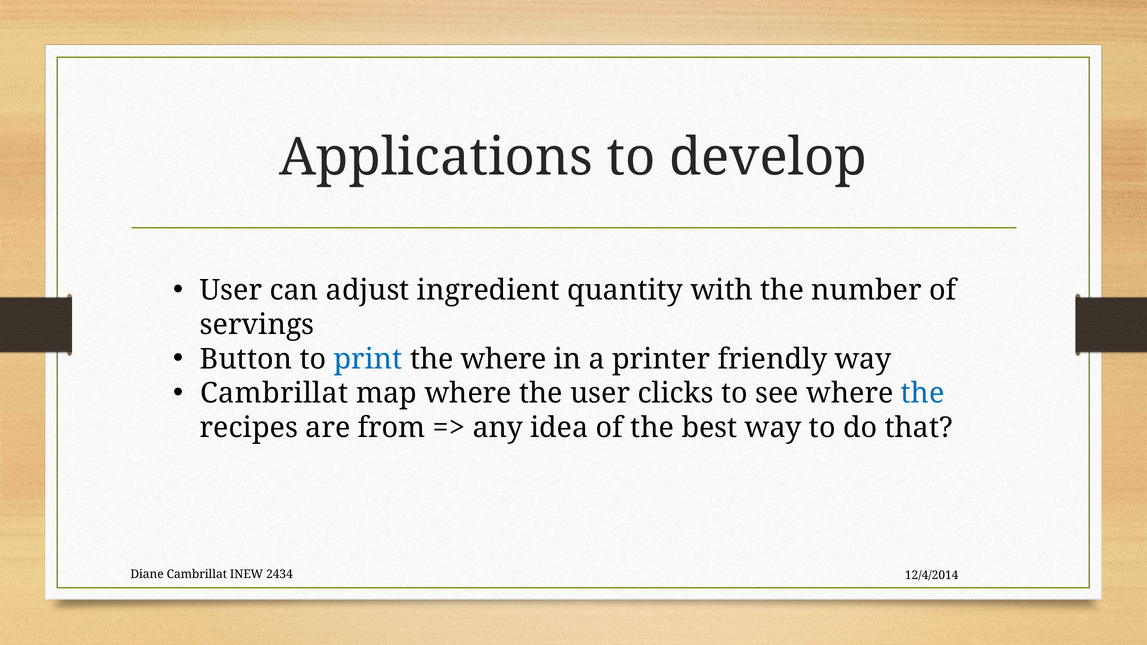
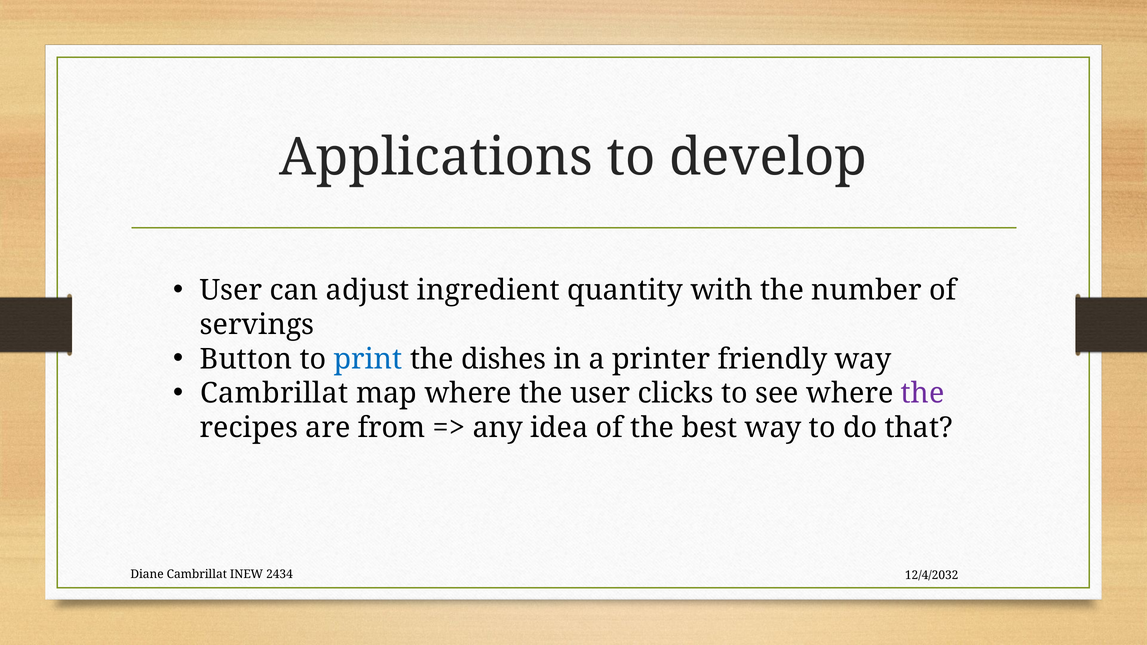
the where: where -> dishes
the at (923, 394) colour: blue -> purple
12/4/2014: 12/4/2014 -> 12/4/2032
